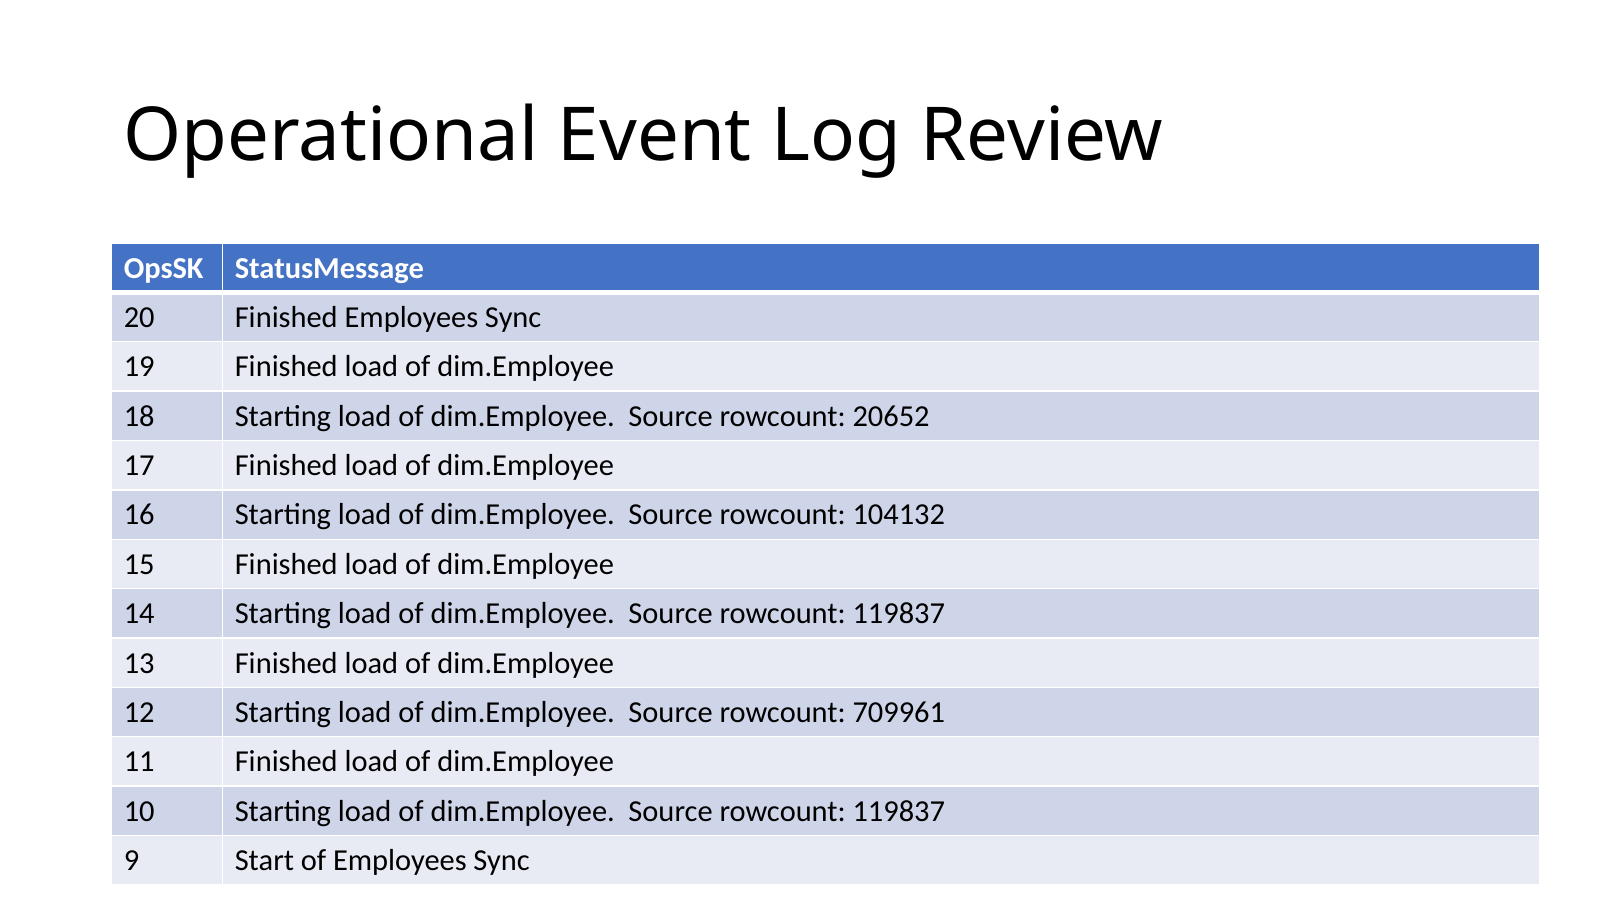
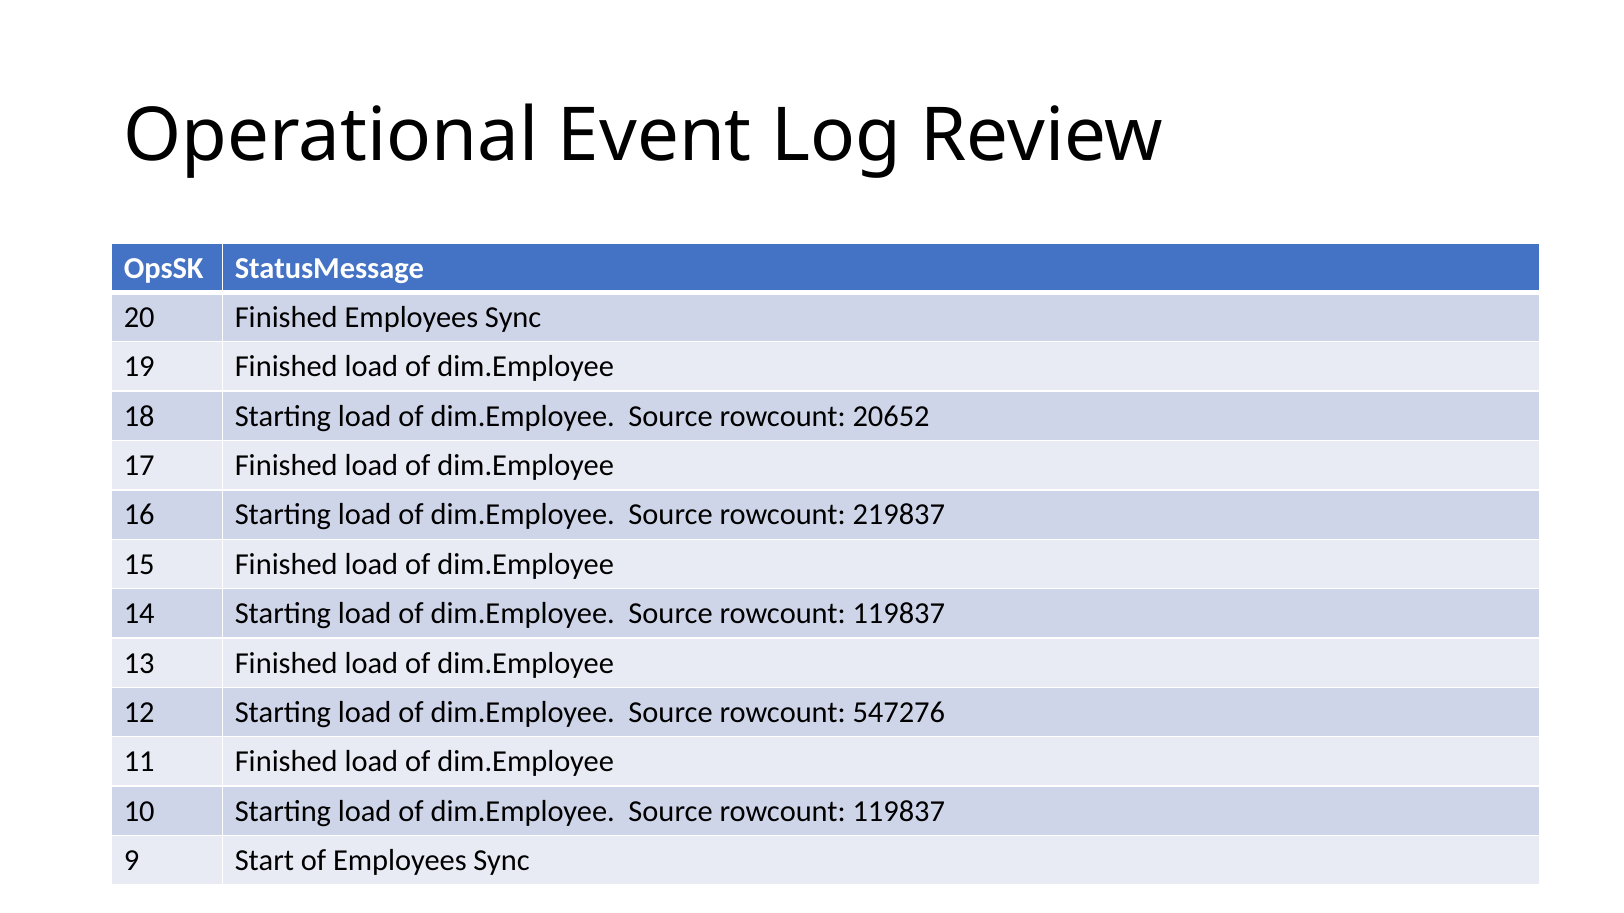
104132: 104132 -> 219837
709961: 709961 -> 547276
